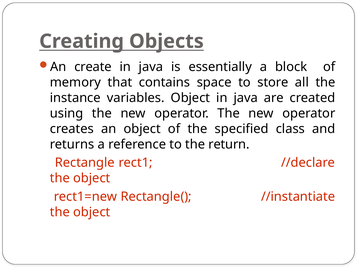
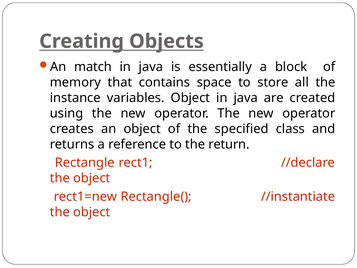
create: create -> match
